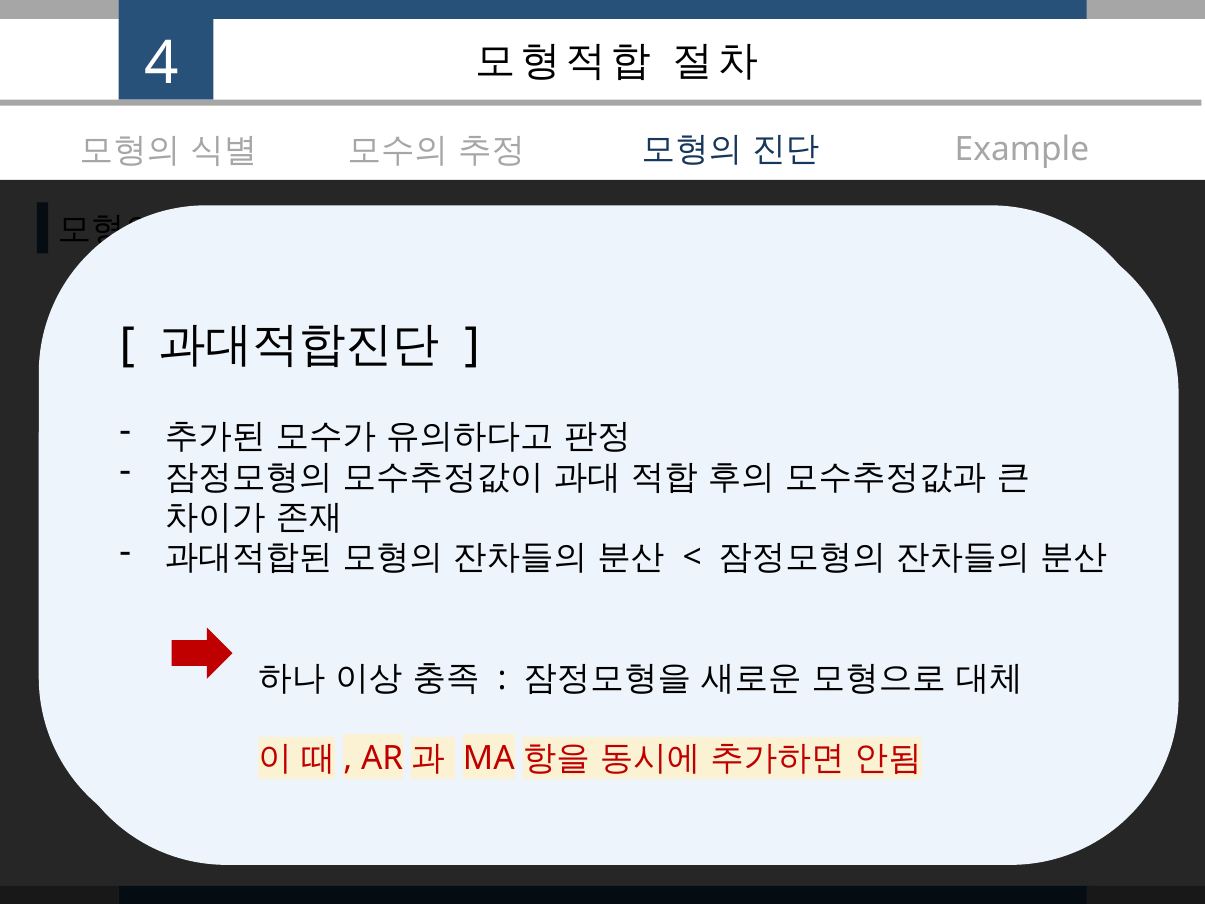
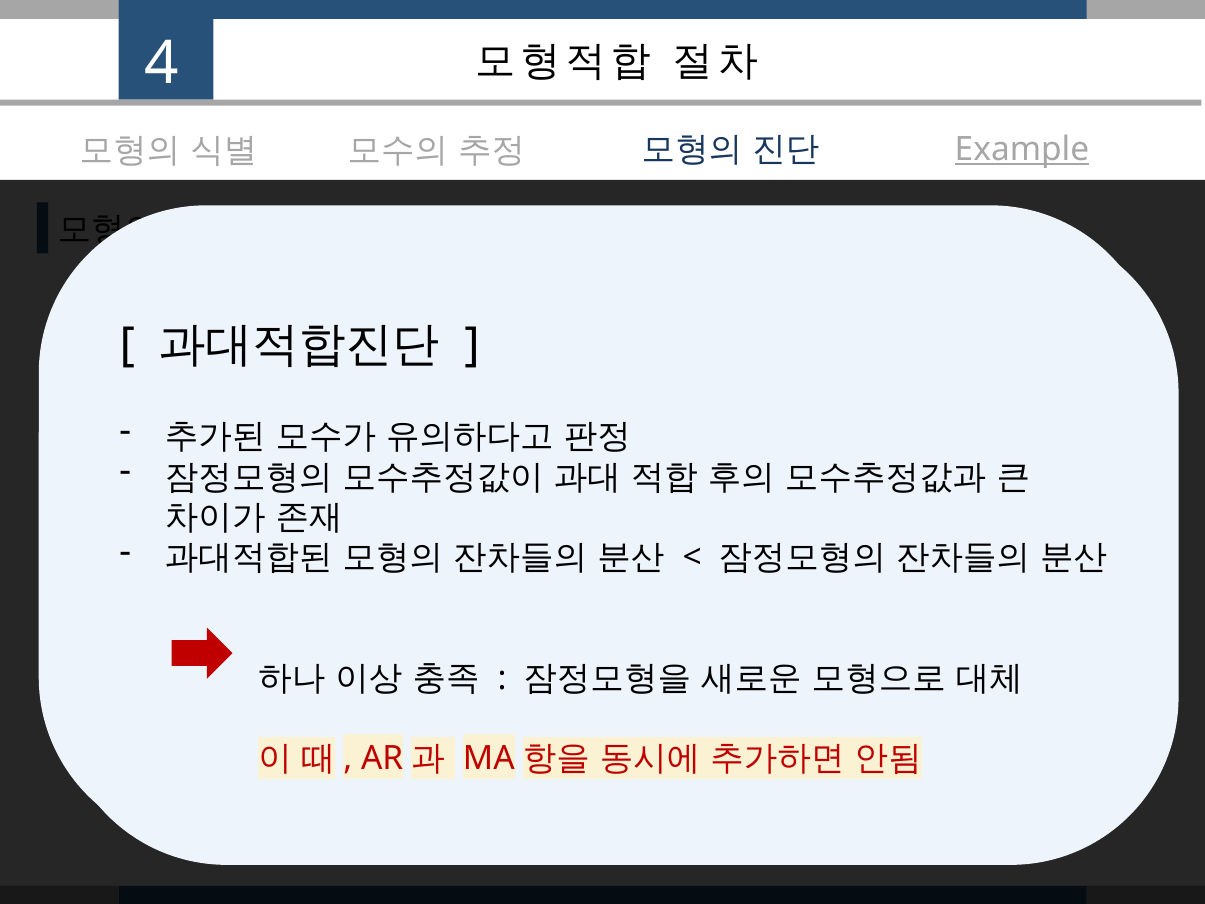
Example underline: none -> present
